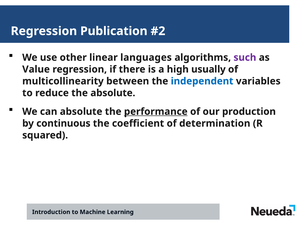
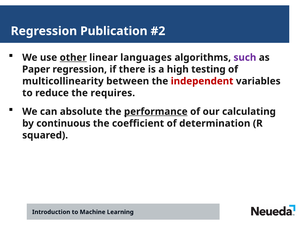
other underline: none -> present
Value: Value -> Paper
usually: usually -> testing
independent colour: blue -> red
the absolute: absolute -> requires
production: production -> calculating
